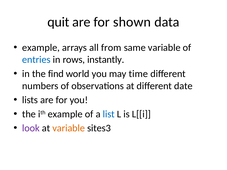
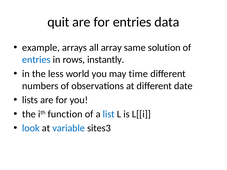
for shown: shown -> entries
from: from -> array
same variable: variable -> solution
find: find -> less
ith example: example -> function
look colour: purple -> blue
variable at (69, 128) colour: orange -> blue
